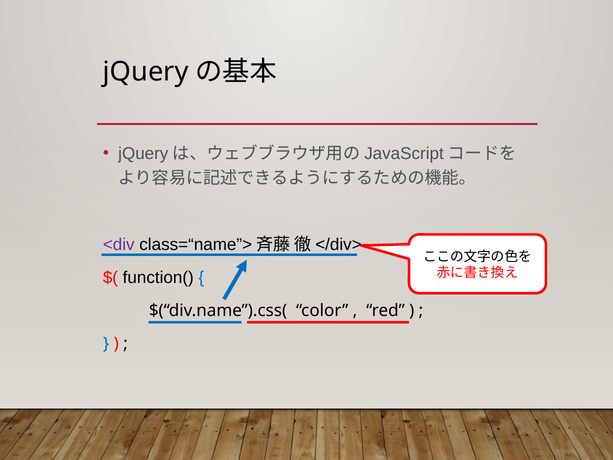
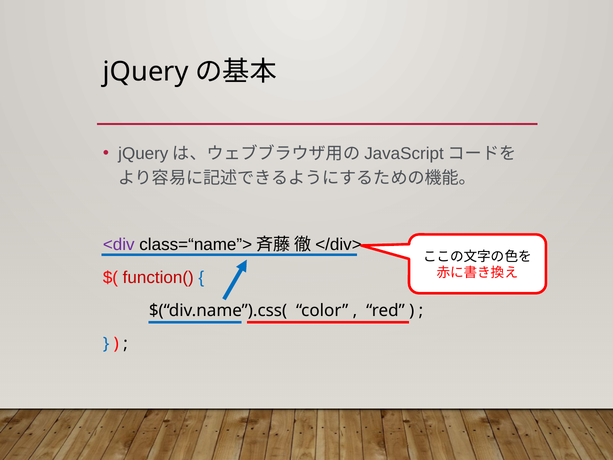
function( colour: black -> red
